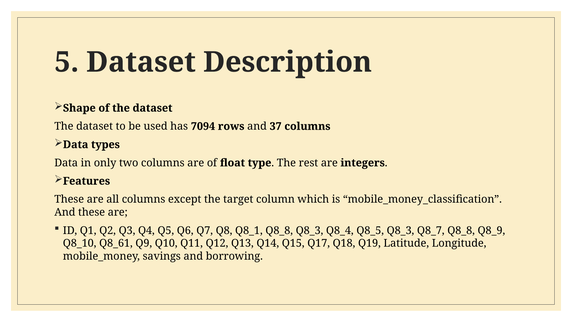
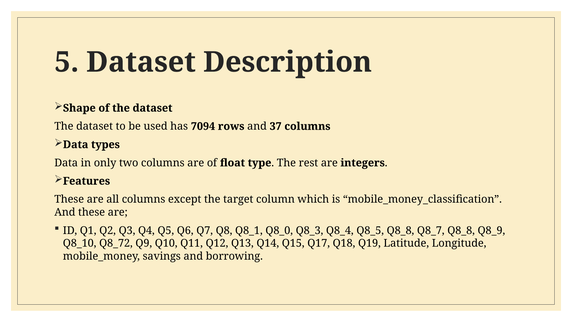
Q8_1 Q8_8: Q8_8 -> Q8_0
Q8_5 Q8_3: Q8_3 -> Q8_8
Q8_61: Q8_61 -> Q8_72
